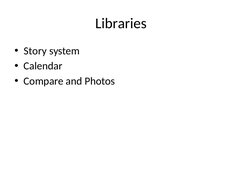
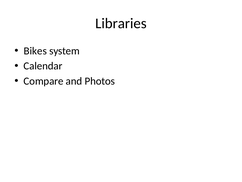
Story: Story -> Bikes
